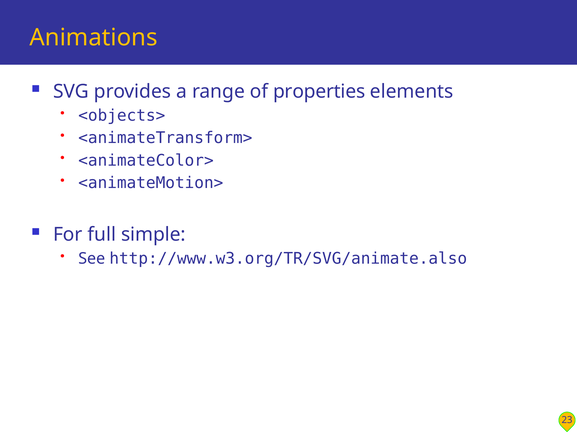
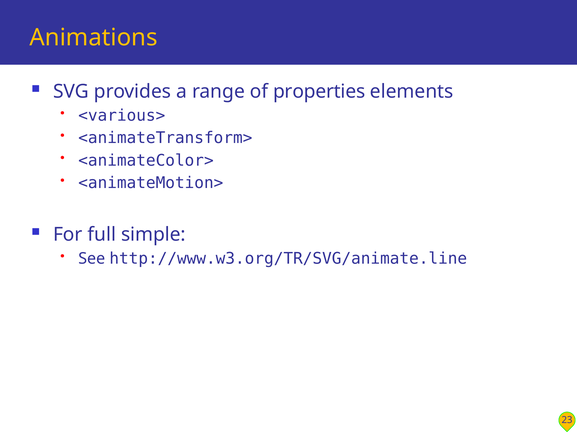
<objects>: <objects> -> <various>
http://www.w3.org/TR/SVG/animate.also: http://www.w3.org/TR/SVG/animate.also -> http://www.w3.org/TR/SVG/animate.line
